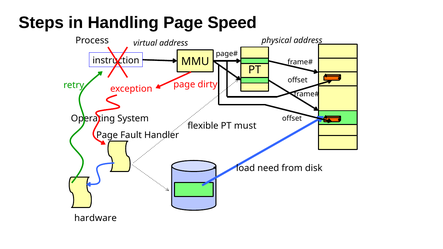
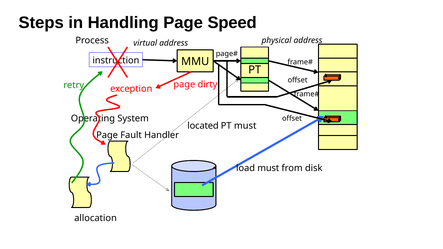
flexible: flexible -> located
load need: need -> must
hardware: hardware -> allocation
